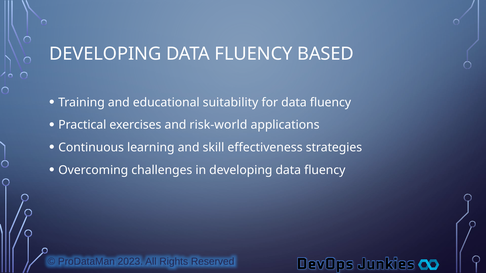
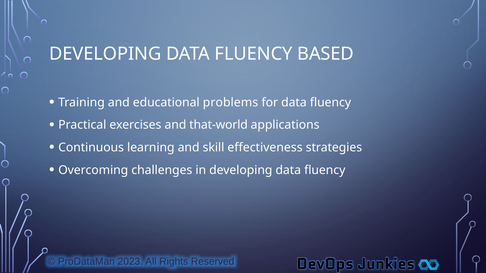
suitability: suitability -> problems
risk-world: risk-world -> that-world
